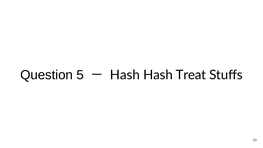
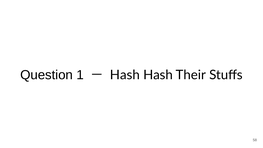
5: 5 -> 1
Treat: Treat -> Their
